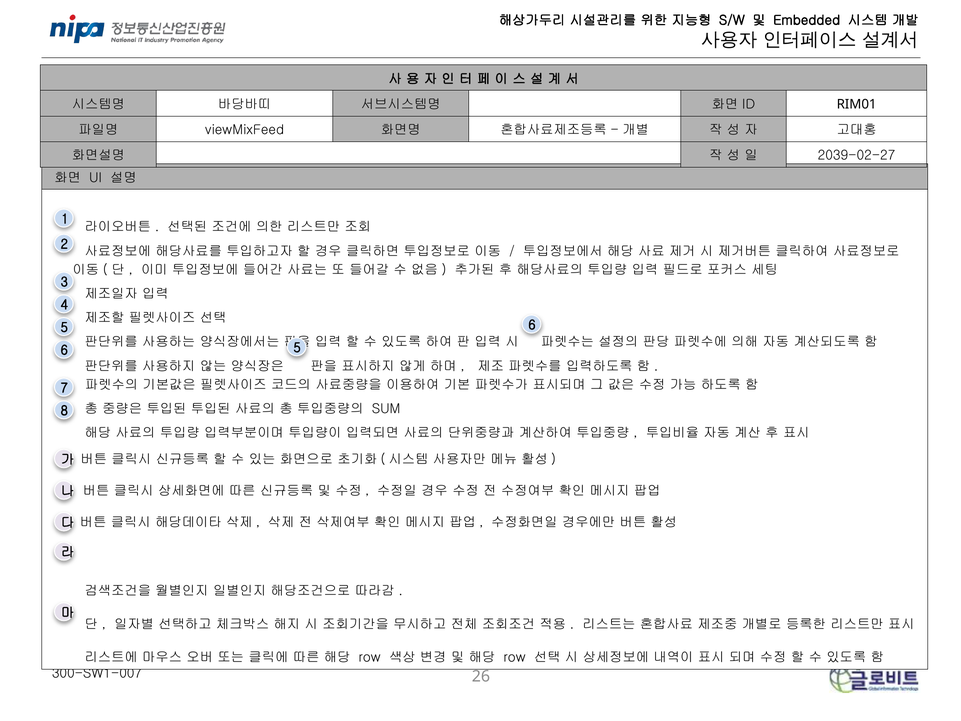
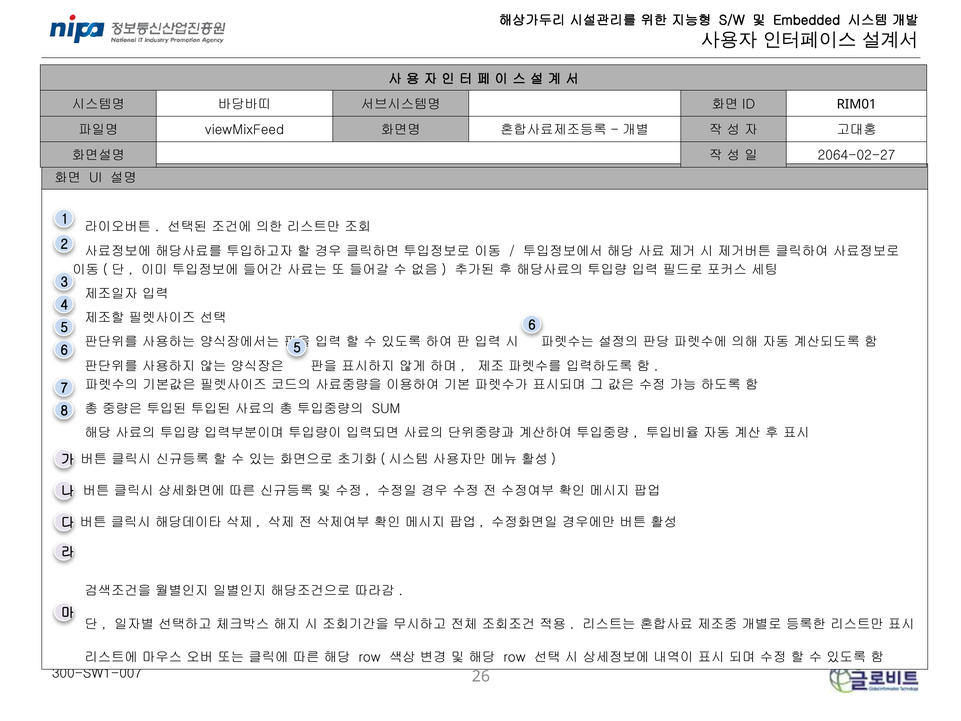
2039-02-27: 2039-02-27 -> 2064-02-27
